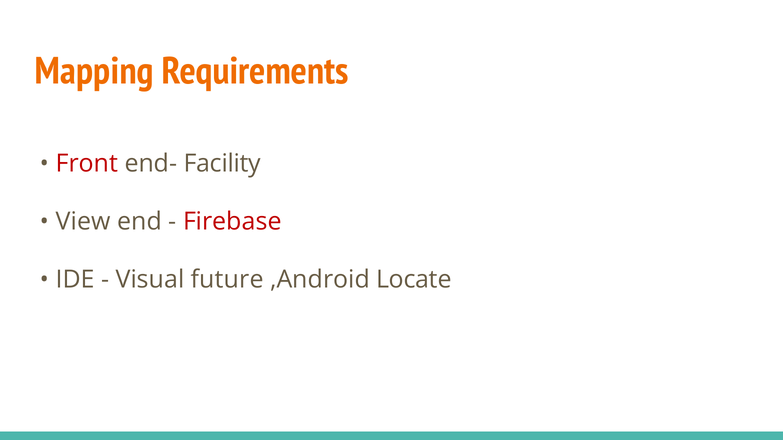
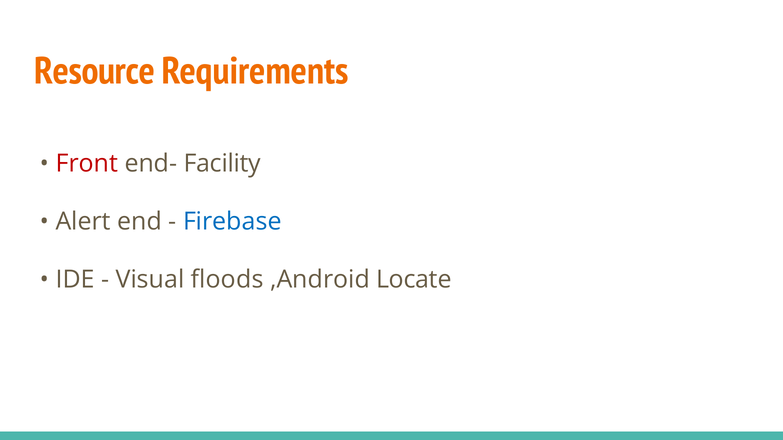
Mapping: Mapping -> Resource
View: View -> Alert
Firebase colour: red -> blue
future: future -> floods
